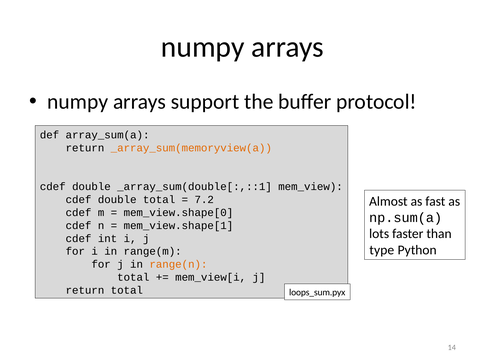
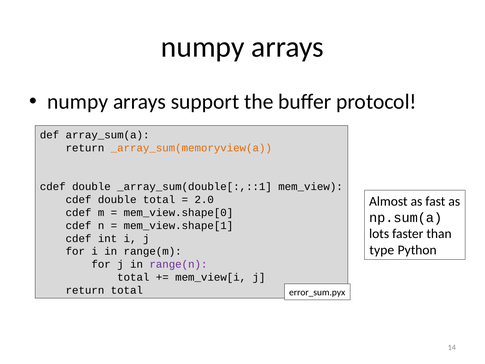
7.2: 7.2 -> 2.0
range(n colour: orange -> purple
loops_sum.pyx: loops_sum.pyx -> error_sum.pyx
